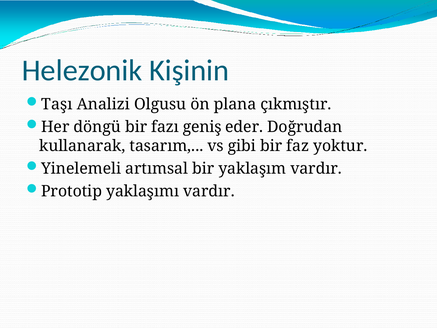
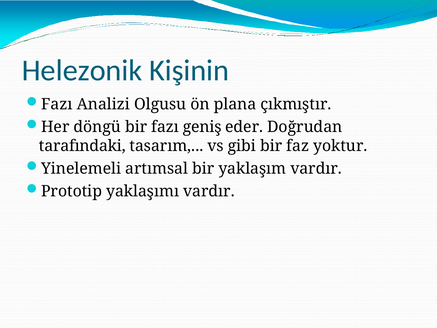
Taşı at (57, 104): Taşı -> Fazı
kullanarak: kullanarak -> tarafındaki
